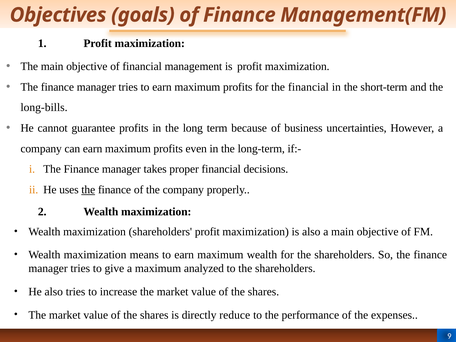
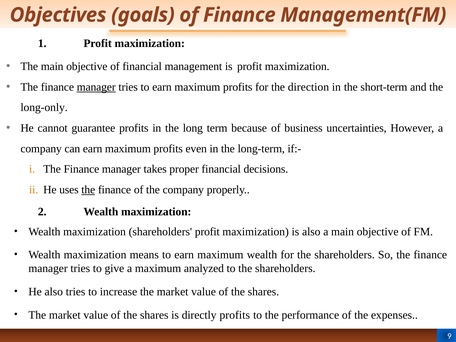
manager at (96, 87) underline: none -> present
the financial: financial -> direction
long-bills: long-bills -> long-only
directly reduce: reduce -> profits
